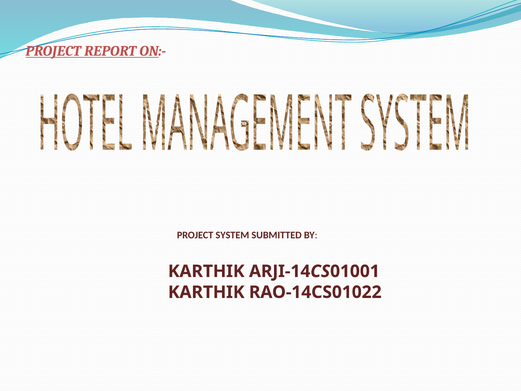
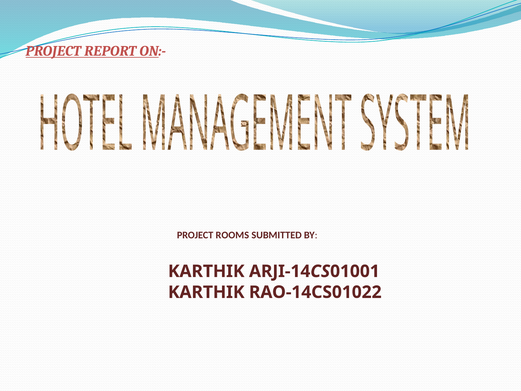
SYSTEM: SYSTEM -> ROOMS
